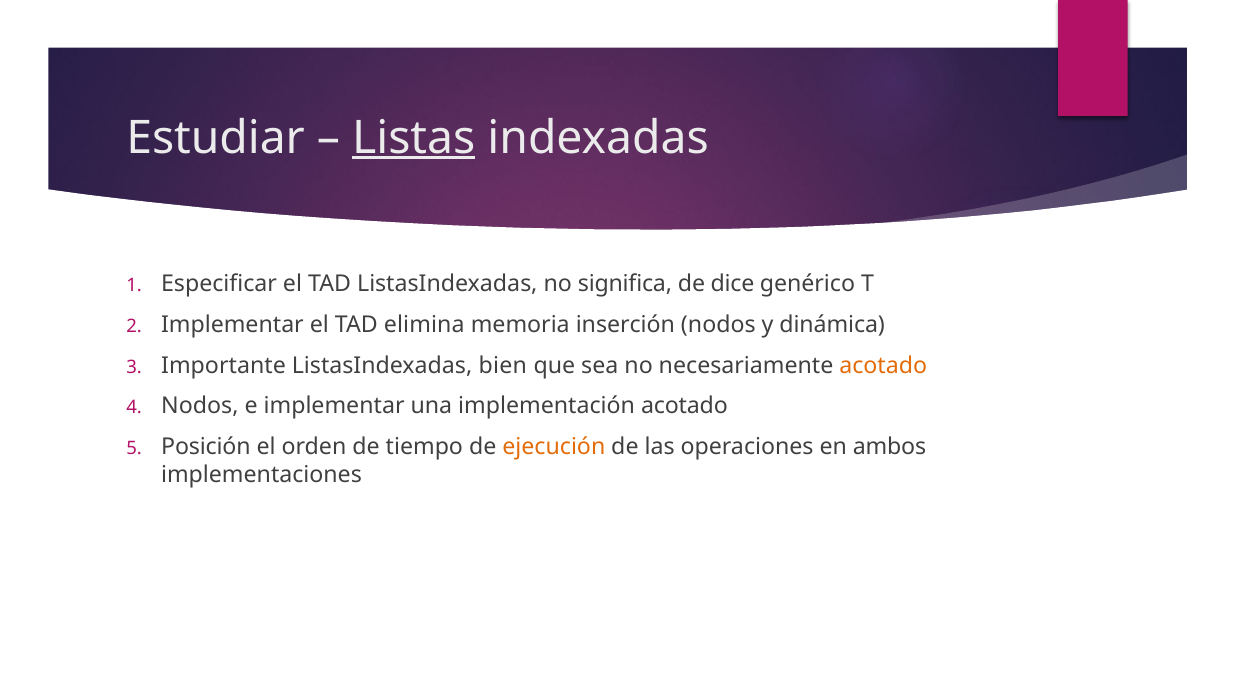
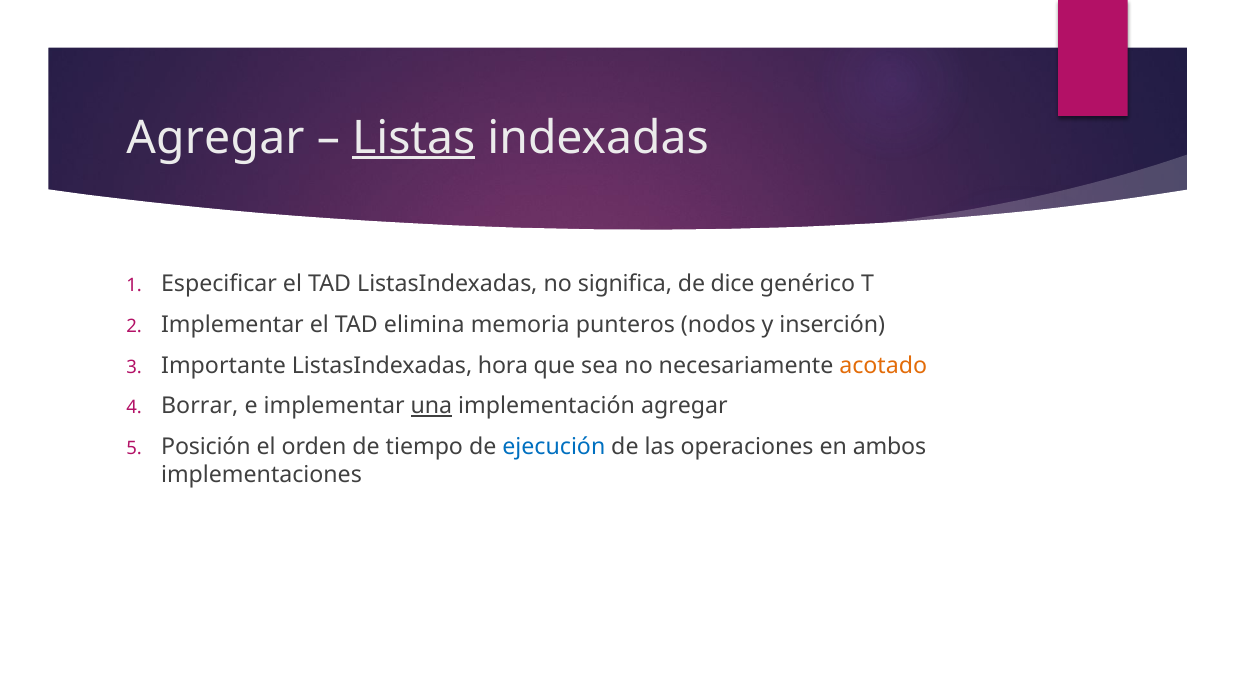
Estudiar at (216, 138): Estudiar -> Agregar
inserción: inserción -> punteros
dinámica: dinámica -> inserción
bien: bien -> hora
Nodos at (200, 406): Nodos -> Borrar
una underline: none -> present
implementación acotado: acotado -> agregar
ejecución colour: orange -> blue
